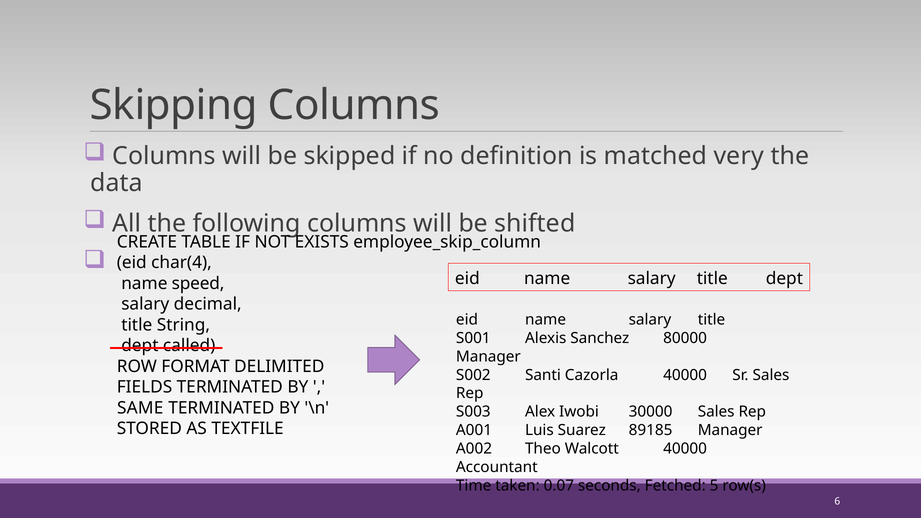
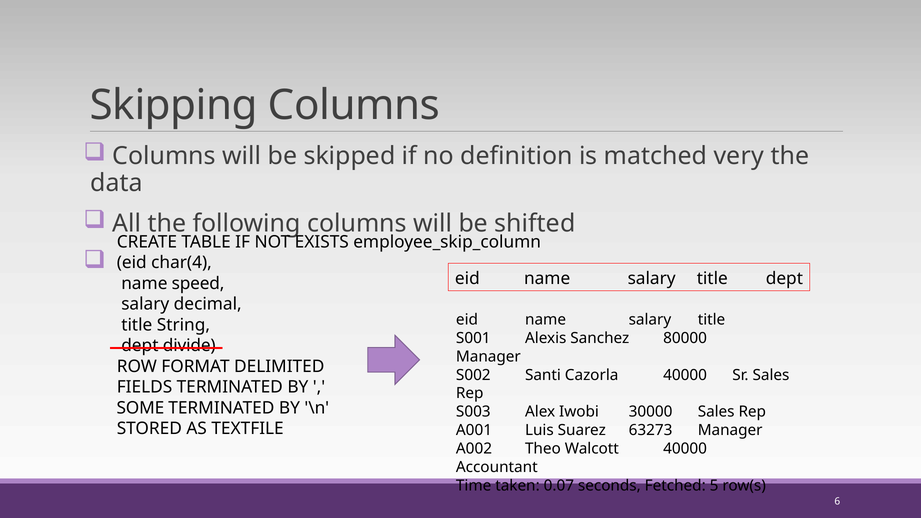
called: called -> divide
SAME: SAME -> SOME
89185: 89185 -> 63273
